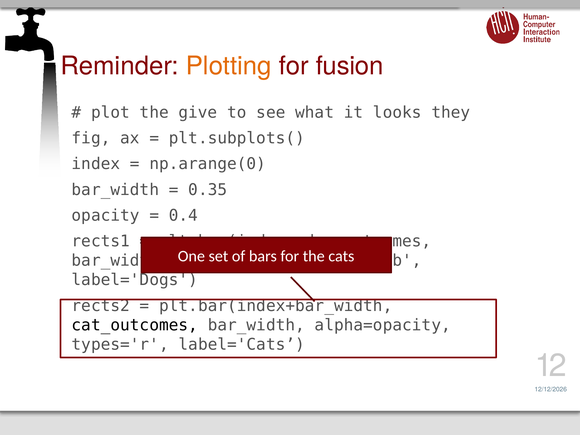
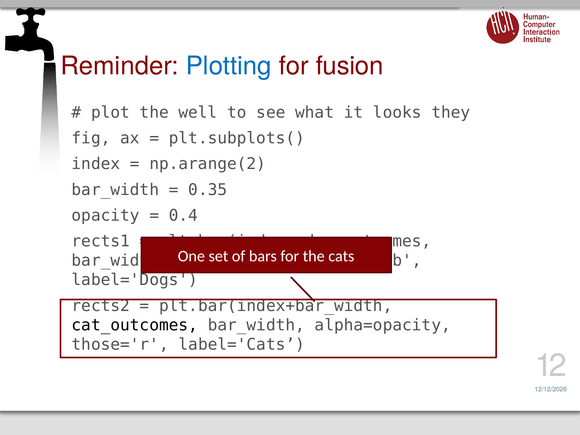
Plotting colour: orange -> blue
give: give -> well
np.arange(0: np.arange(0 -> np.arange(2
types='r: types='r -> those='r
